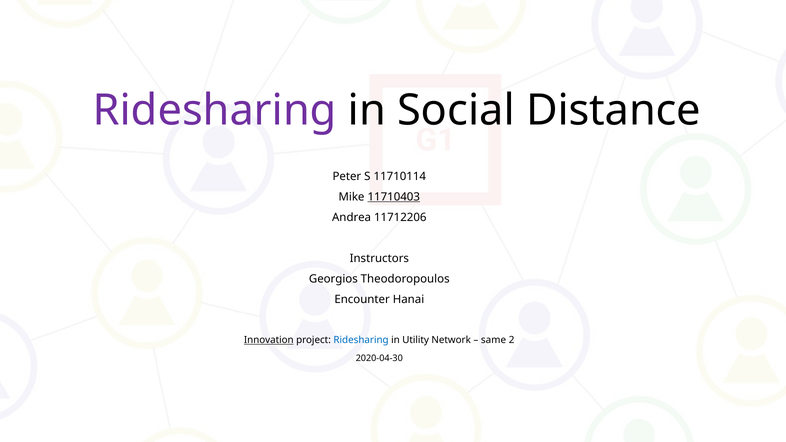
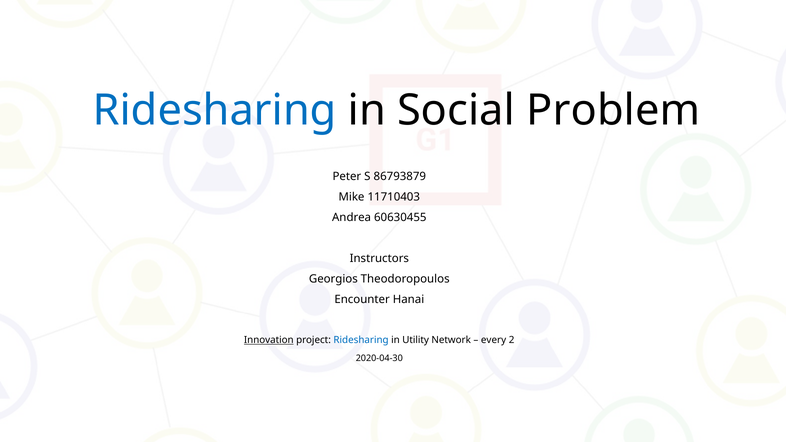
Ridesharing at (215, 111) colour: purple -> blue
Distance: Distance -> Problem
11710114: 11710114 -> 86793879
11710403 underline: present -> none
11712206: 11712206 -> 60630455
same: same -> every
